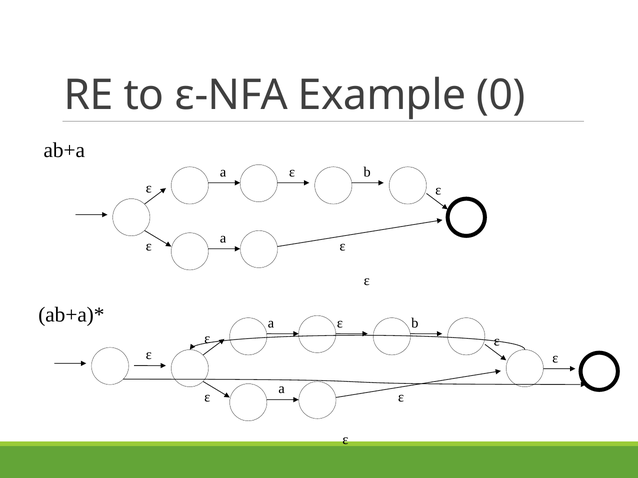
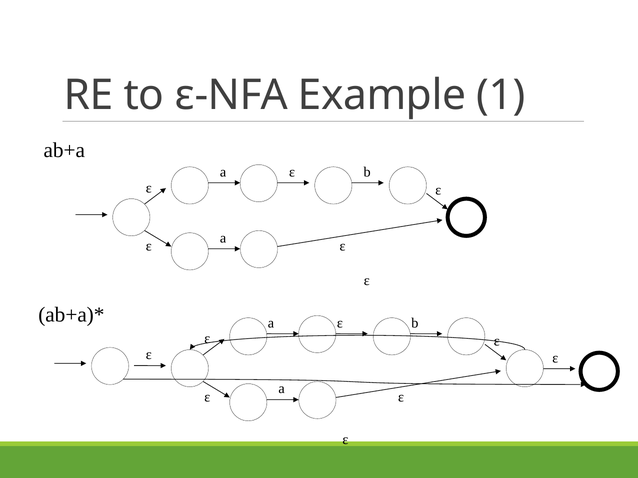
0: 0 -> 1
